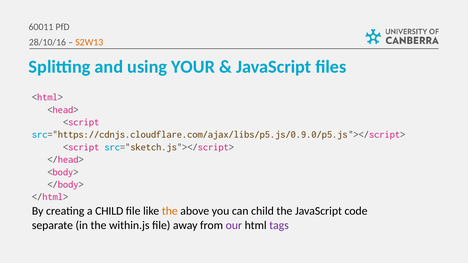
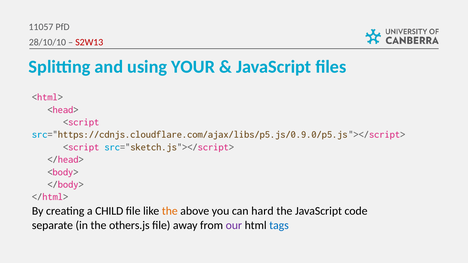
60011: 60011 -> 11057
28/10/16: 28/10/16 -> 28/10/10
S2W13 colour: orange -> red
can child: child -> hard
within.js: within.js -> others.js
tags colour: purple -> blue
